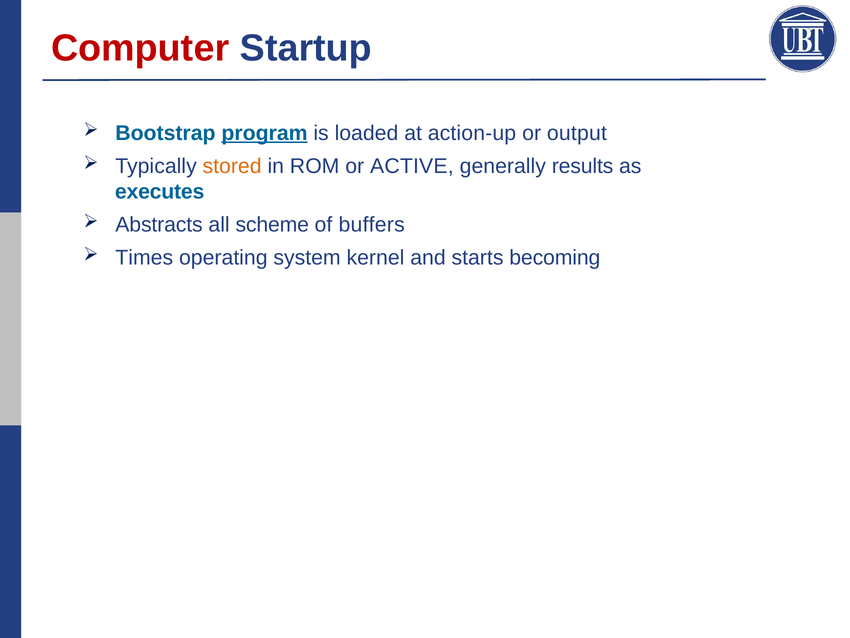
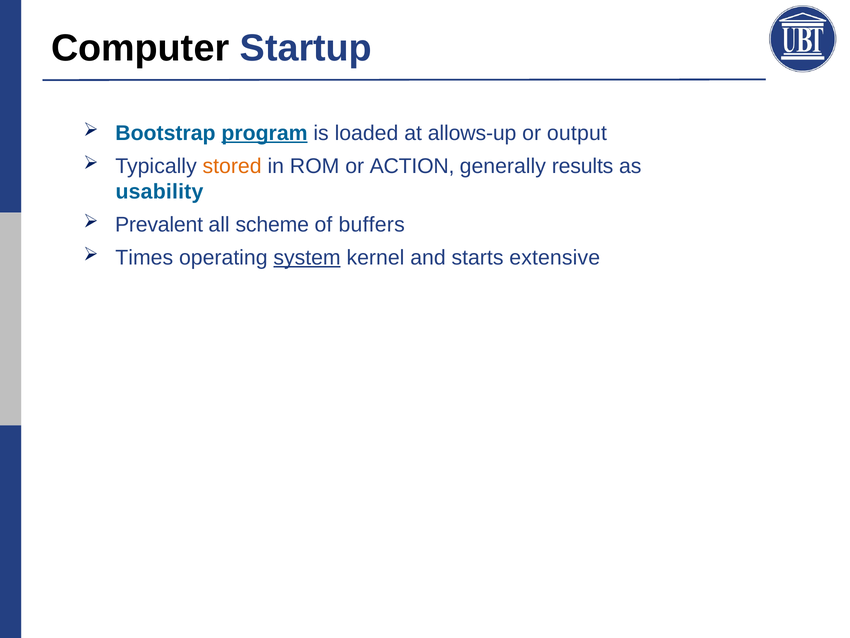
Computer colour: red -> black
action-up: action-up -> allows-up
ACTIVE: ACTIVE -> ACTION
executes: executes -> usability
Abstracts: Abstracts -> Prevalent
system underline: none -> present
becoming: becoming -> extensive
